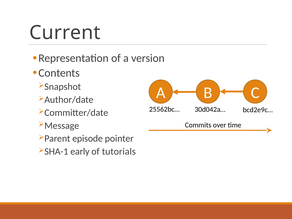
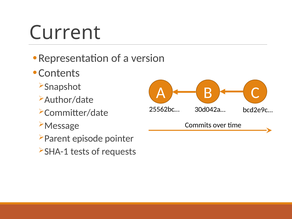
early: early -> tests
tutorials: tutorials -> requests
